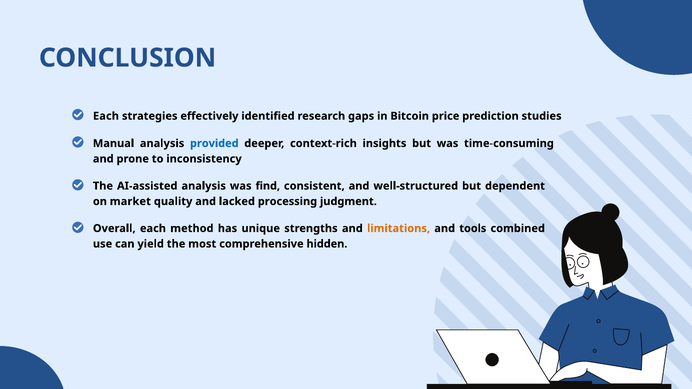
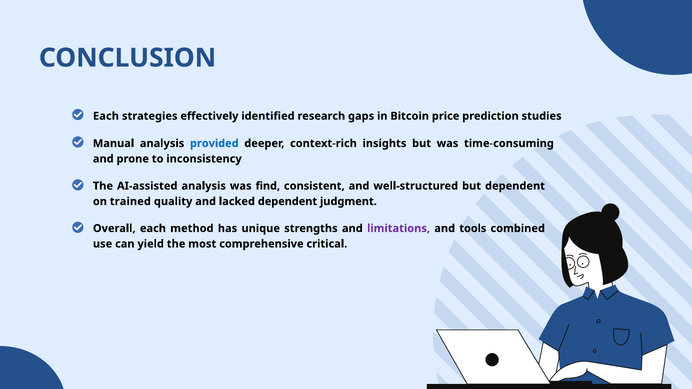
market: market -> trained
lacked processing: processing -> dependent
limitations colour: orange -> purple
hidden: hidden -> critical
